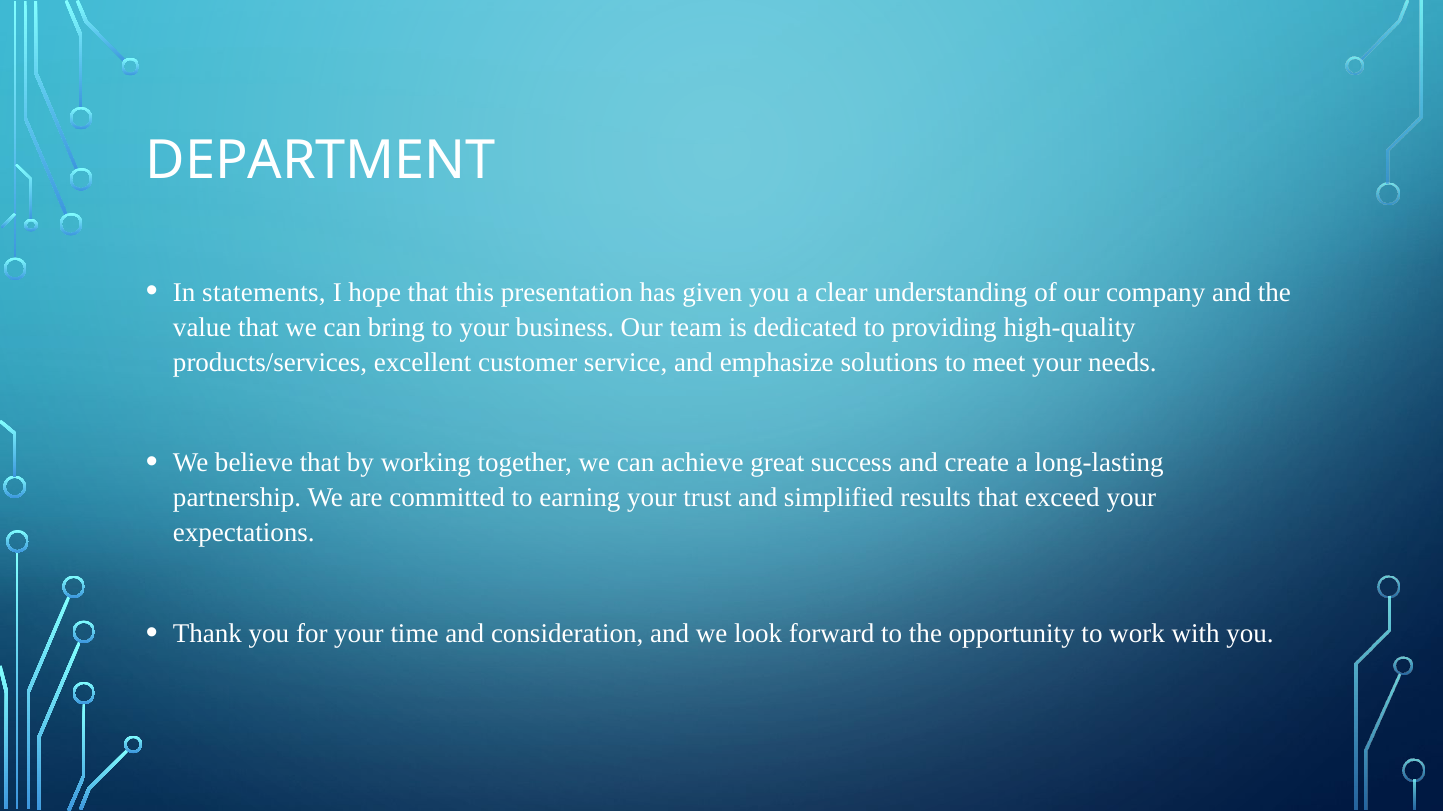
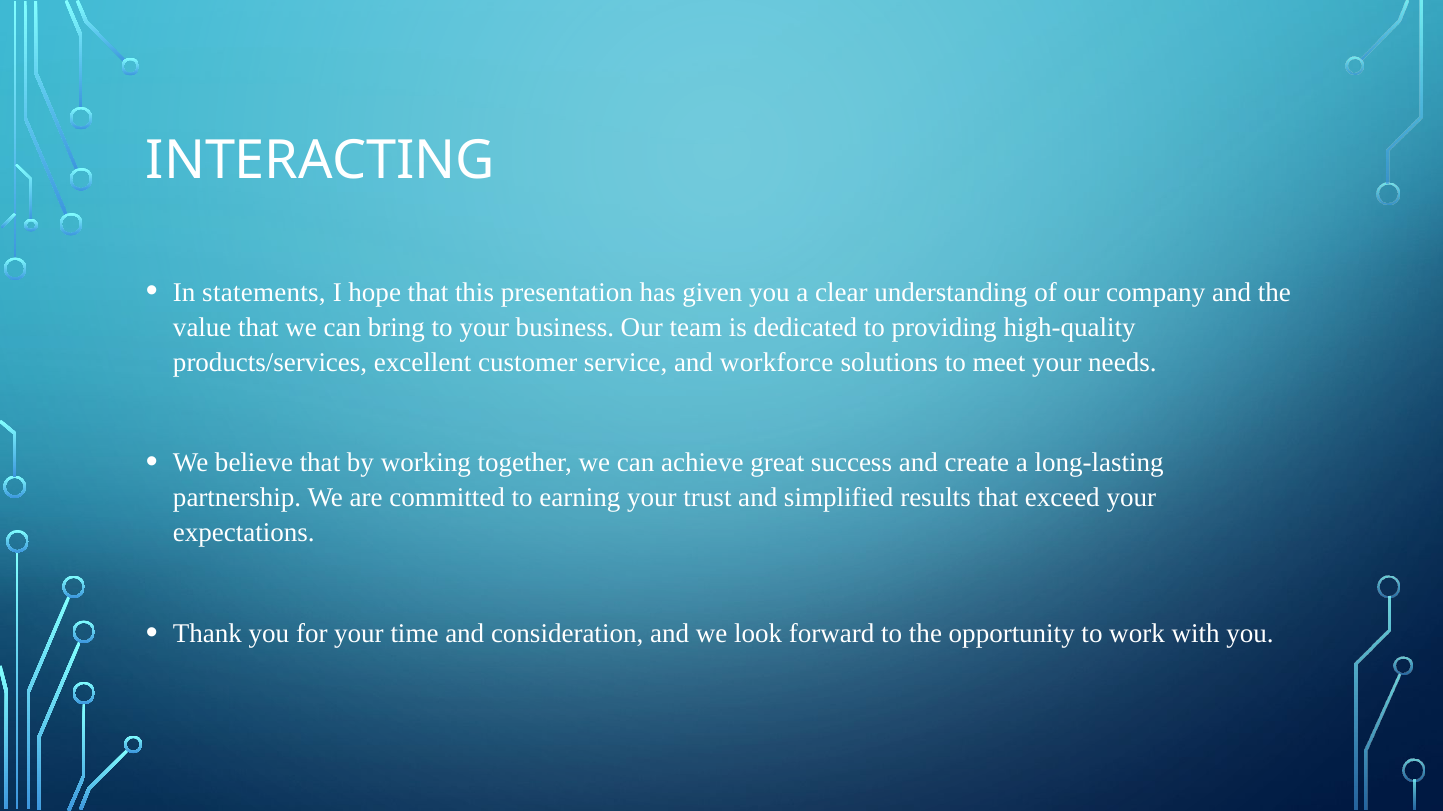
DEPARTMENT: DEPARTMENT -> INTERACTING
emphasize: emphasize -> workforce
